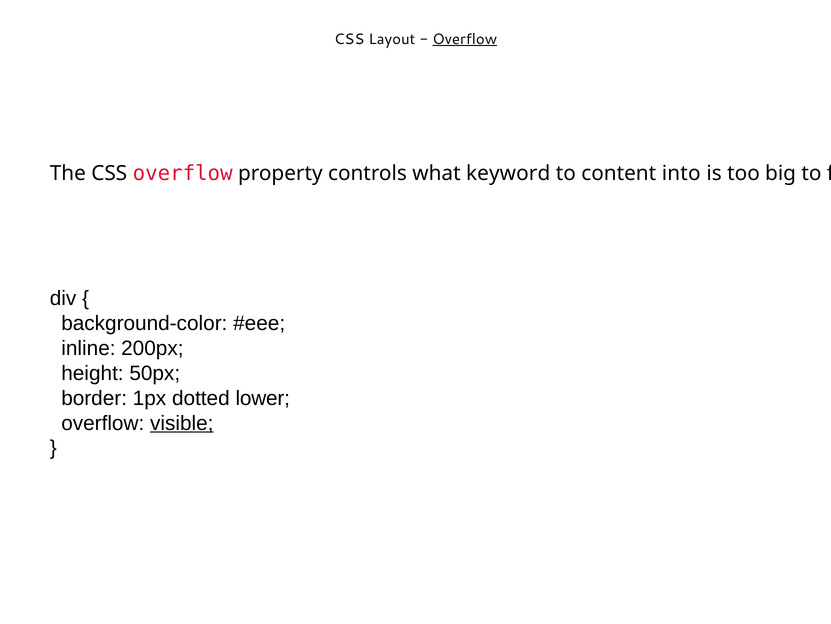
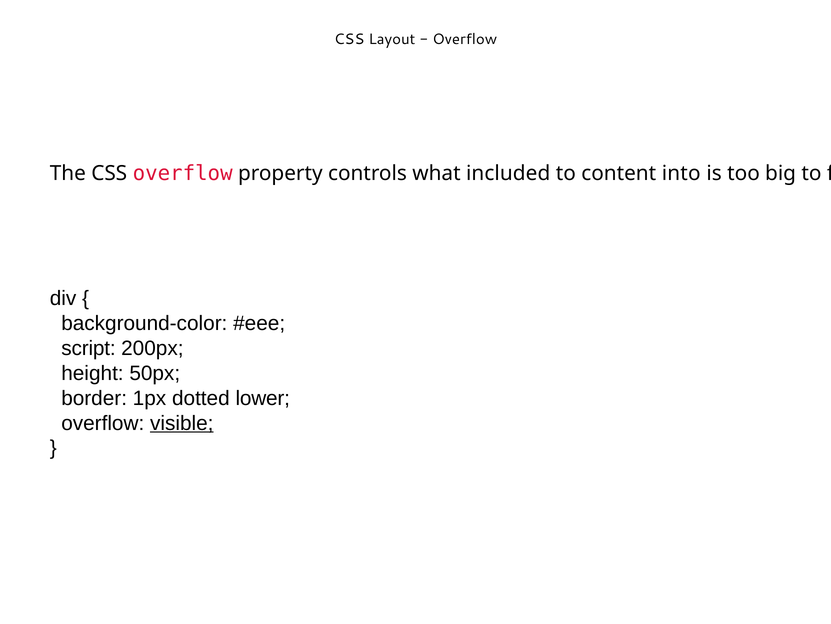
Overflow at (465, 39) underline: present -> none
keyword: keyword -> included
inline: inline -> script
